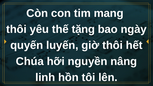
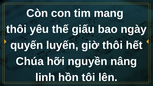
tặng: tặng -> giấu
